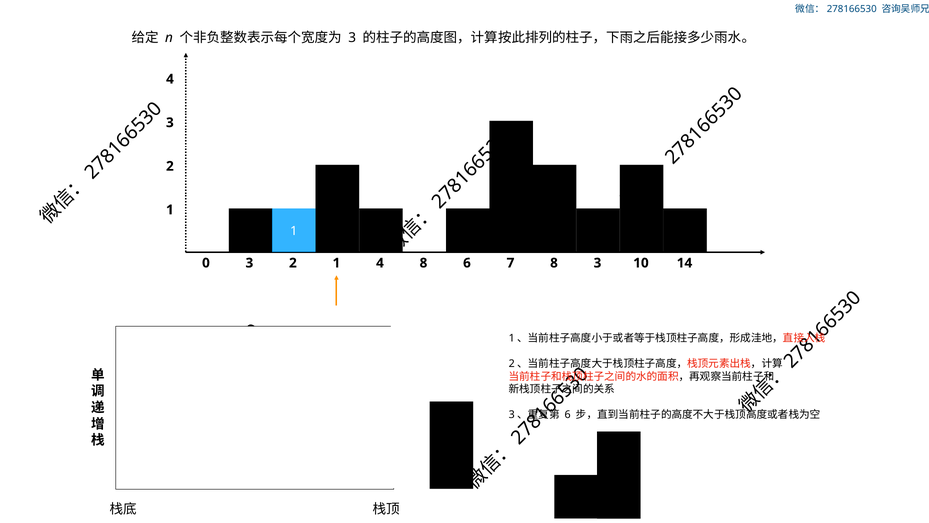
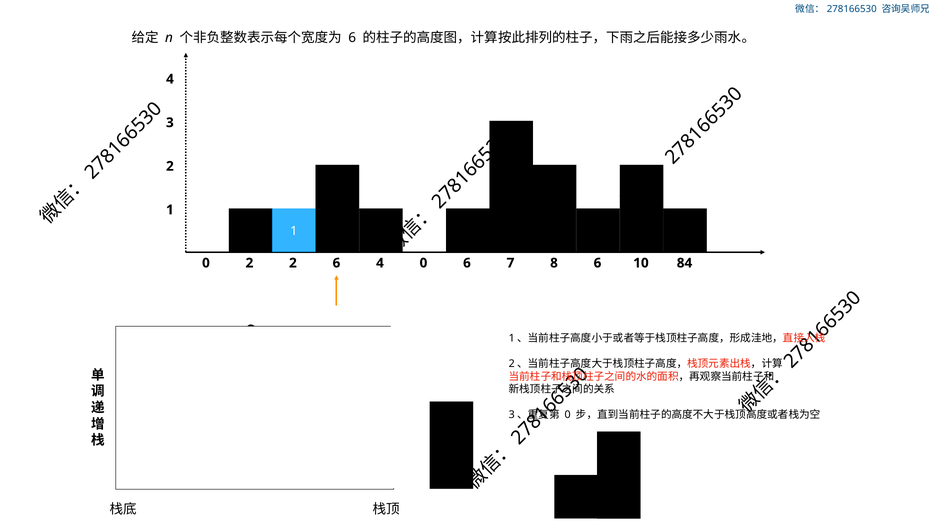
3 at (352, 38): 3 -> 6
0 3: 3 -> 2
2 1: 1 -> 6
8 at (423, 263): 8 -> 0
8 3: 3 -> 6
14: 14 -> 84
6 at (568, 414): 6 -> 0
